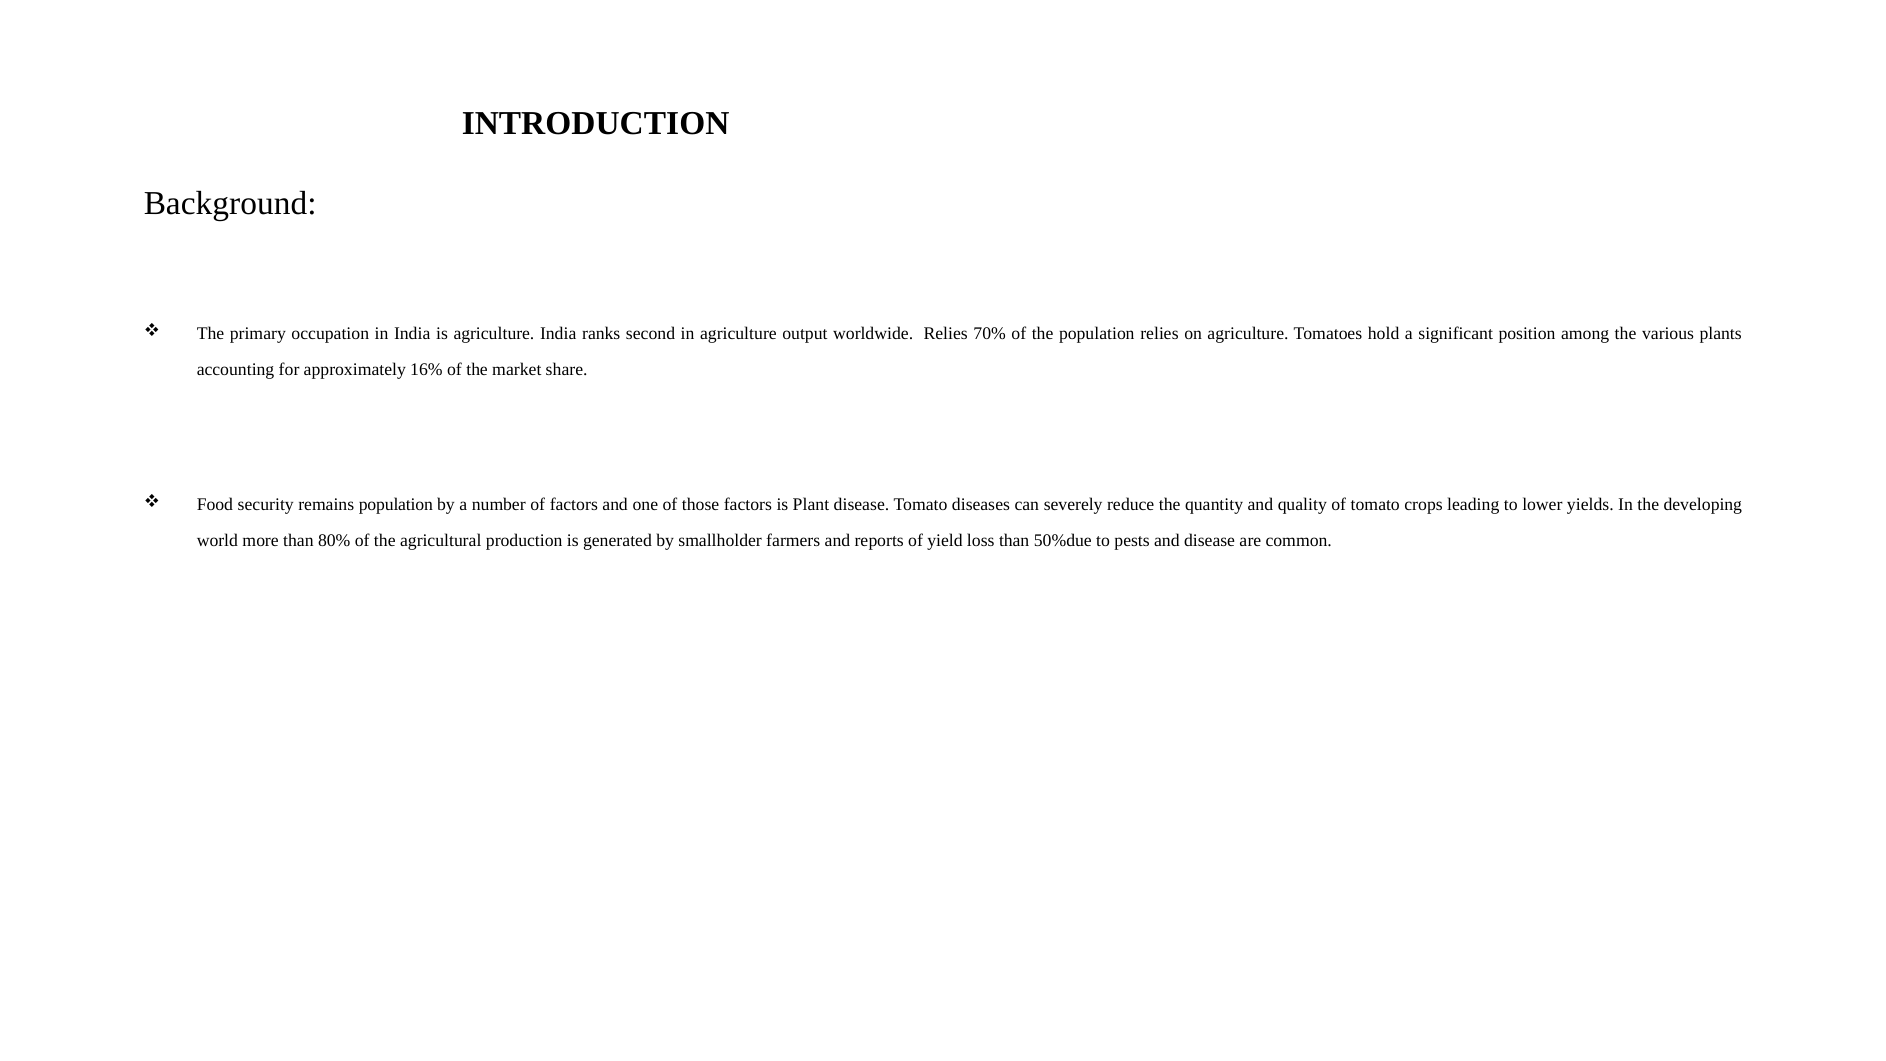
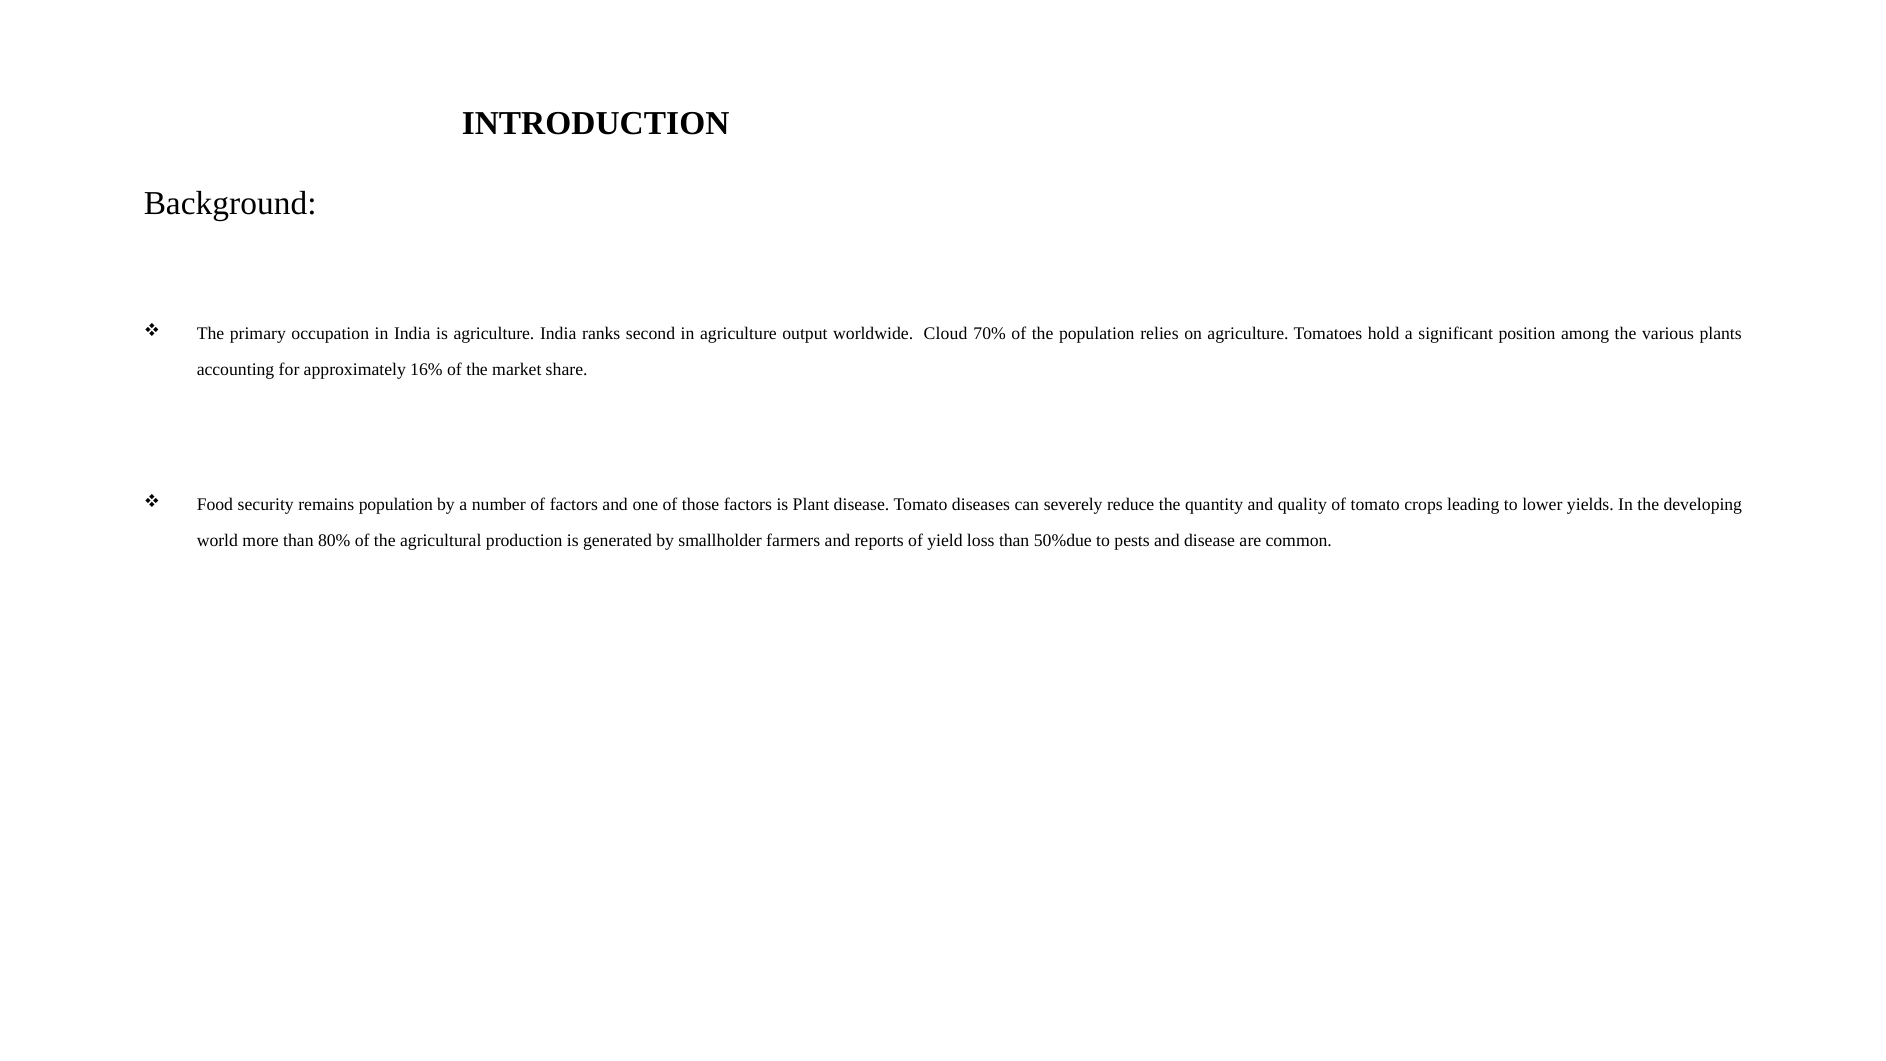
worldwide Relies: Relies -> Cloud
